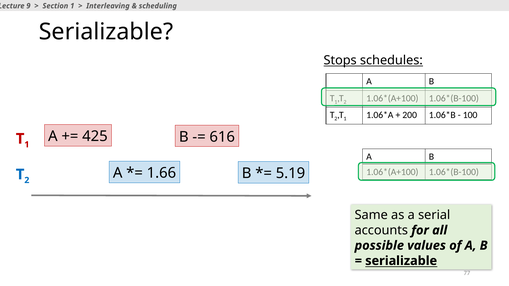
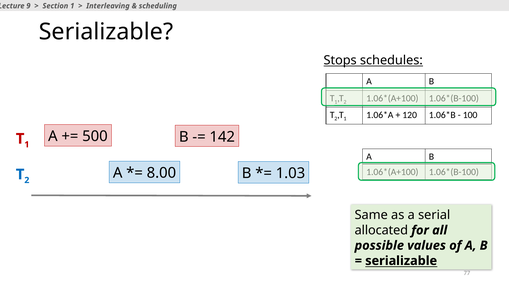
200: 200 -> 120
425: 425 -> 500
616: 616 -> 142
1.66: 1.66 -> 8.00
5.19: 5.19 -> 1.03
accounts: accounts -> allocated
